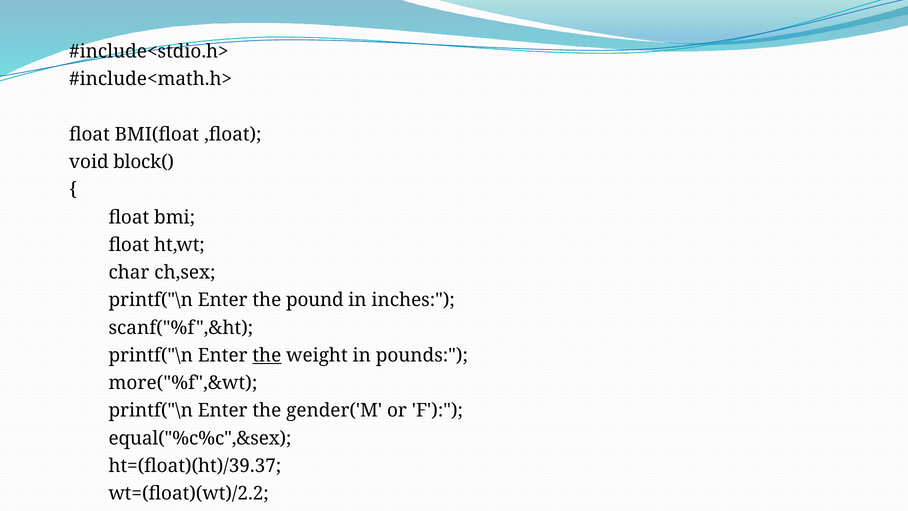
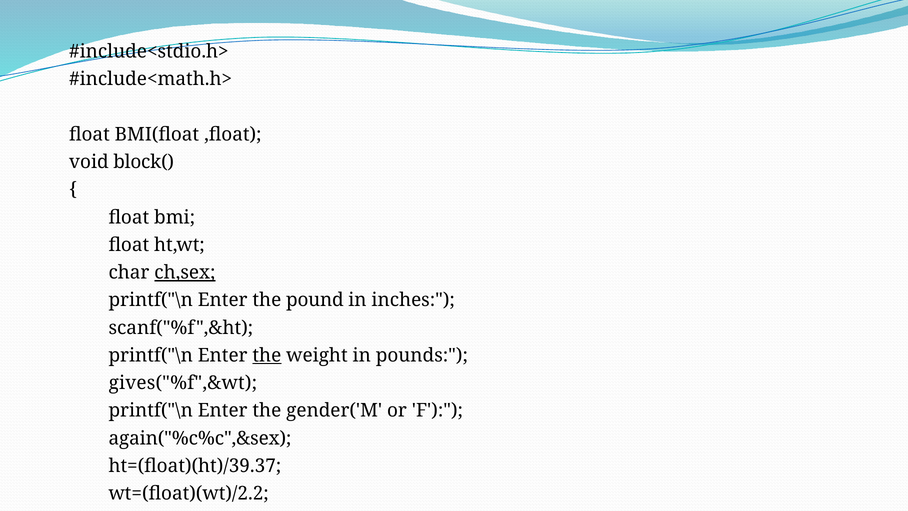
ch,sex underline: none -> present
more("%f",&wt: more("%f",&wt -> gives("%f",&wt
equal("%c%c",&sex: equal("%c%c",&sex -> again("%c%c",&sex
